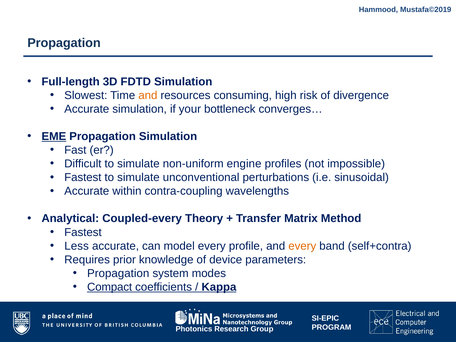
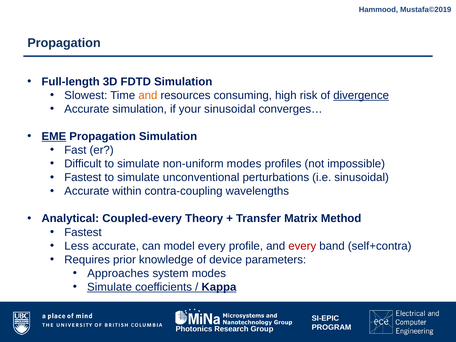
divergence underline: none -> present
your bottleneck: bottleneck -> sinusoidal
non-uniform engine: engine -> modes
every at (302, 246) colour: orange -> red
Propagation at (118, 273): Propagation -> Approaches
Compact at (110, 287): Compact -> Simulate
